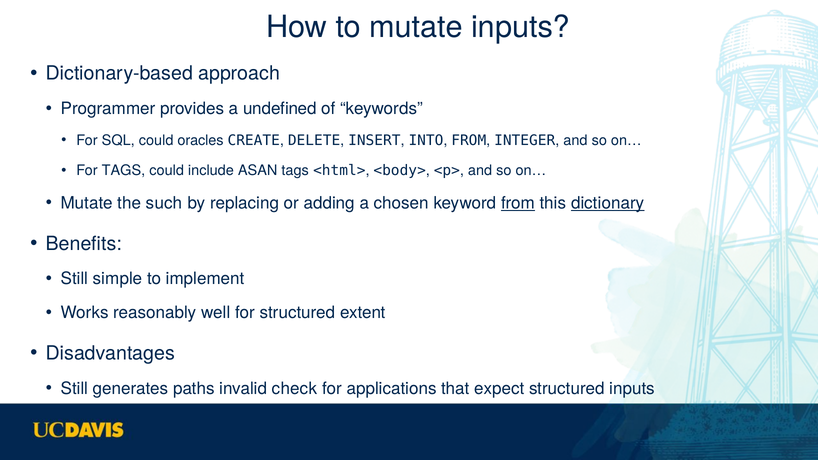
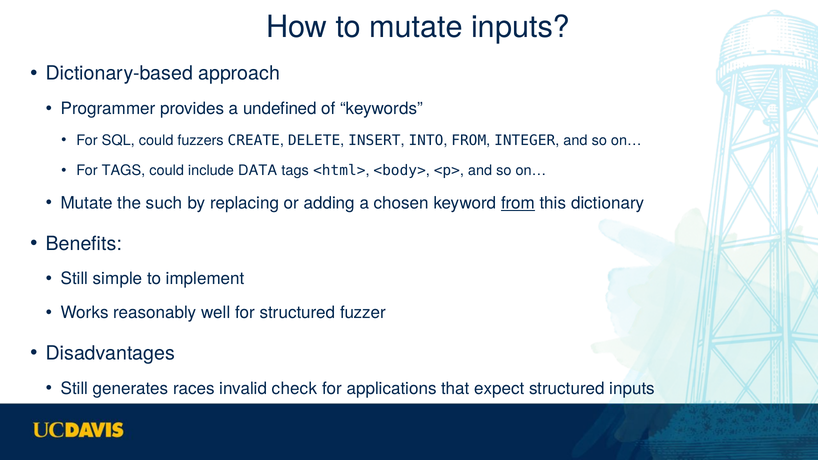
oracles: oracles -> fuzzers
ASAN: ASAN -> DATA
dictionary underline: present -> none
extent: extent -> fuzzer
paths: paths -> races
